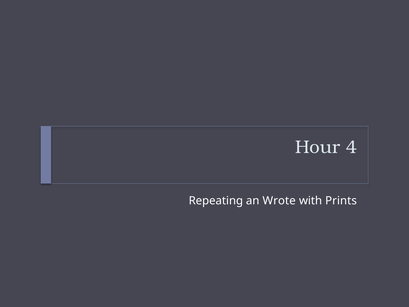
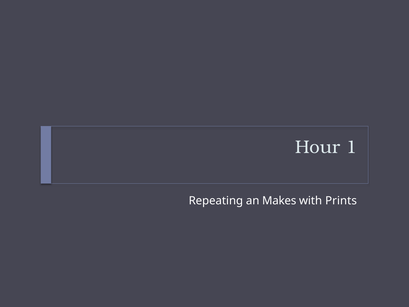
4: 4 -> 1
Wrote: Wrote -> Makes
